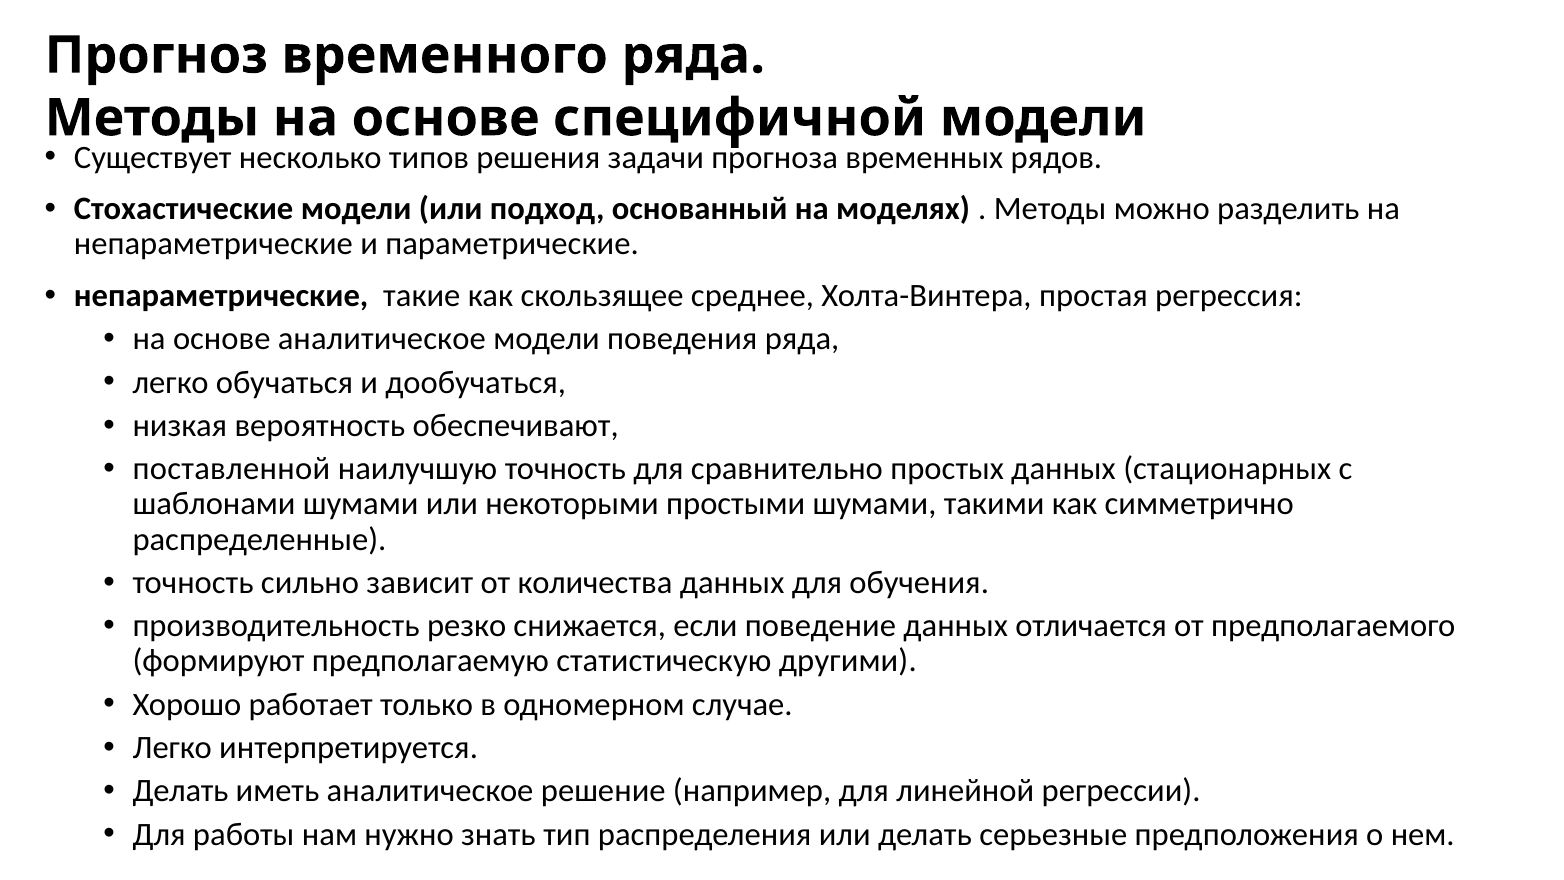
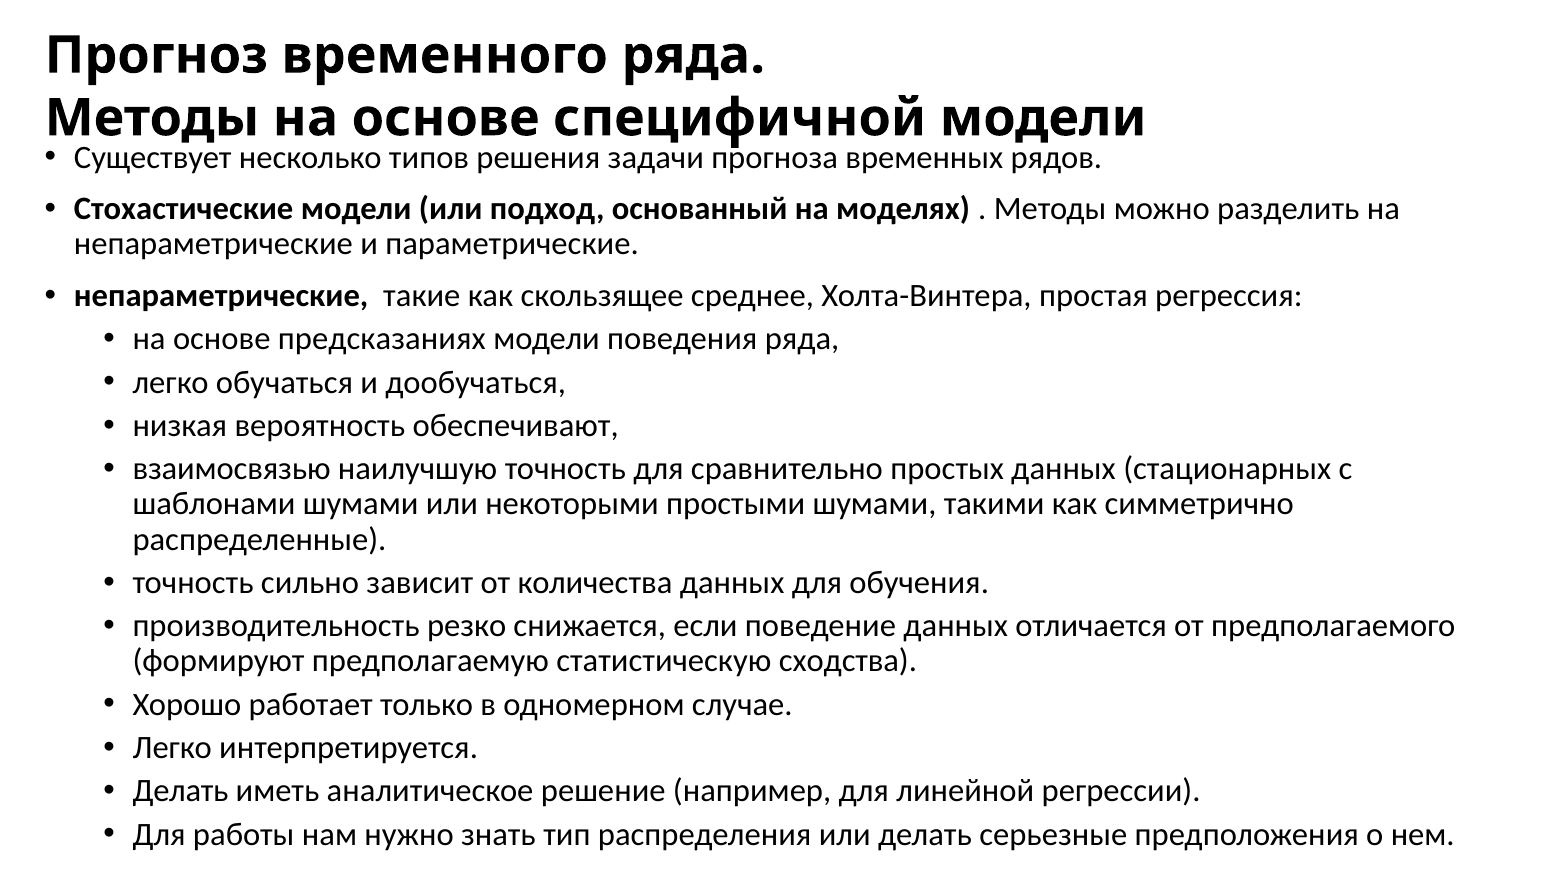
основе аналитическое: аналитическое -> предсказаниях
поставленной: поставленной -> взаимосвязью
другими: другими -> сходства
